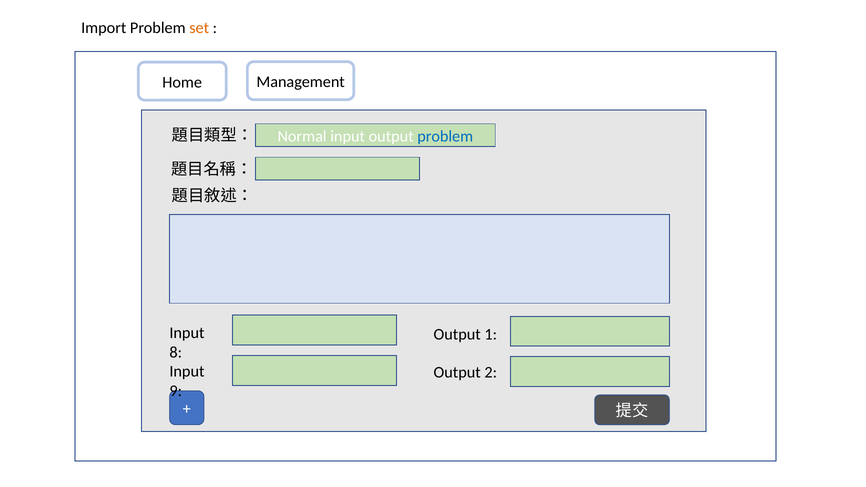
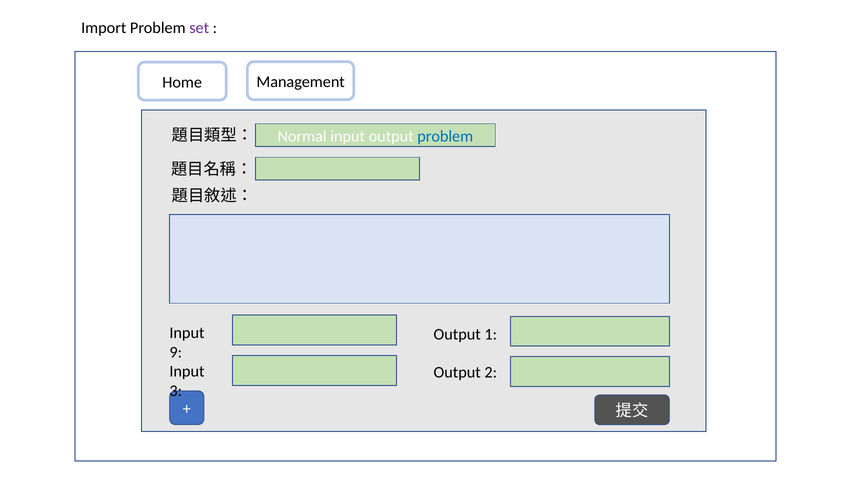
set colour: orange -> purple
8: 8 -> 9
9: 9 -> 3
